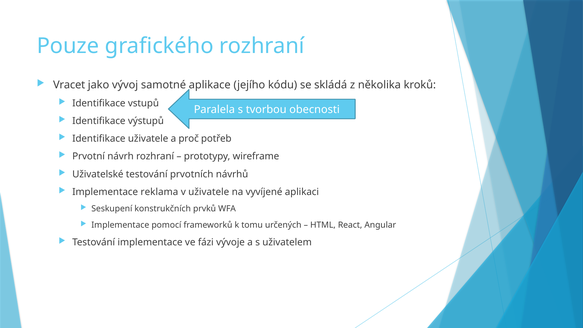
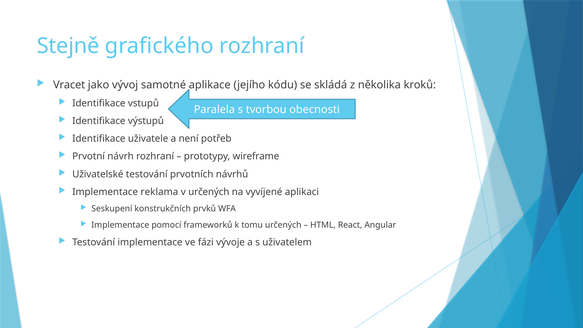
Pouze: Pouze -> Stejně
proč: proč -> není
v uživatele: uživatele -> určených
